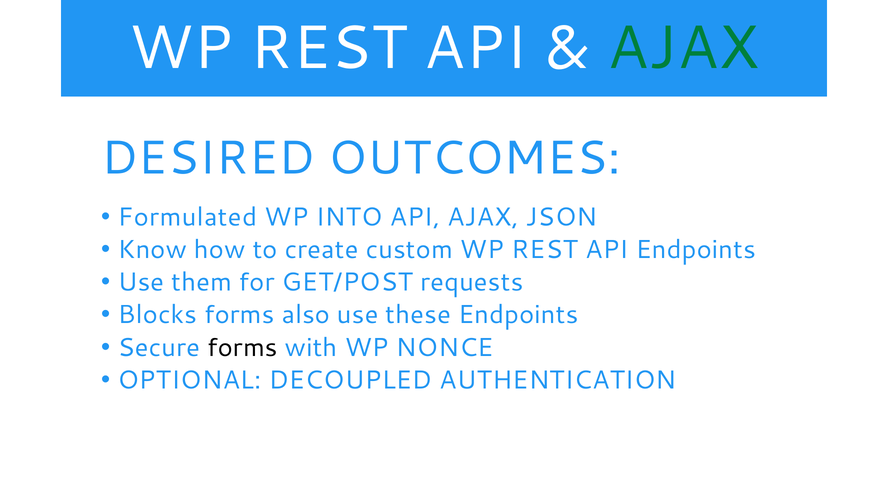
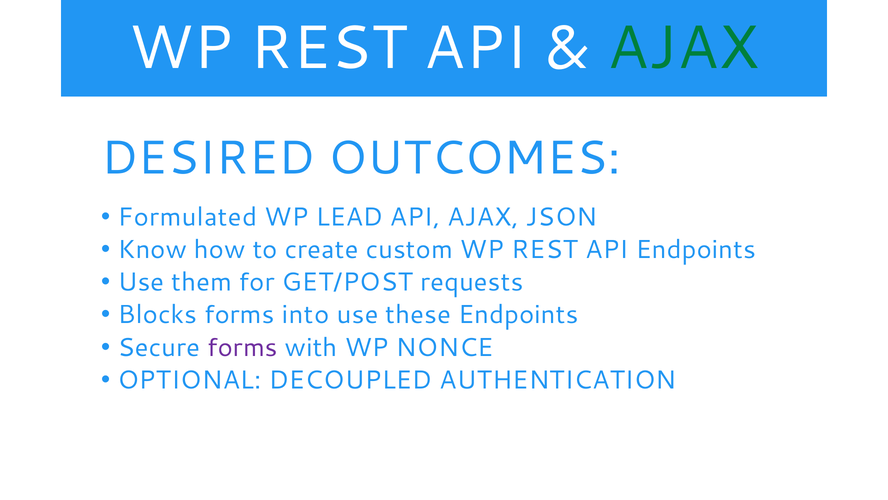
INTO: INTO -> LEAD
also: also -> into
forms at (243, 347) colour: black -> purple
